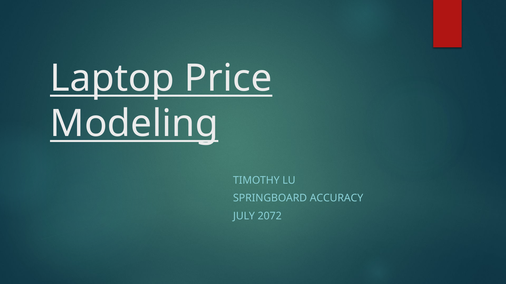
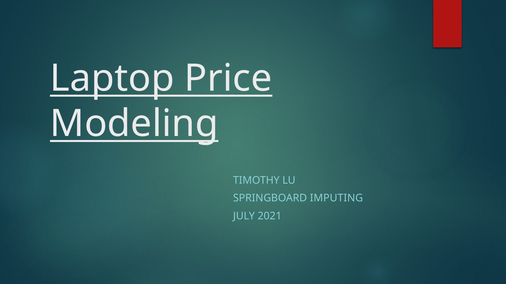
ACCURACY: ACCURACY -> IMPUTING
2072: 2072 -> 2021
